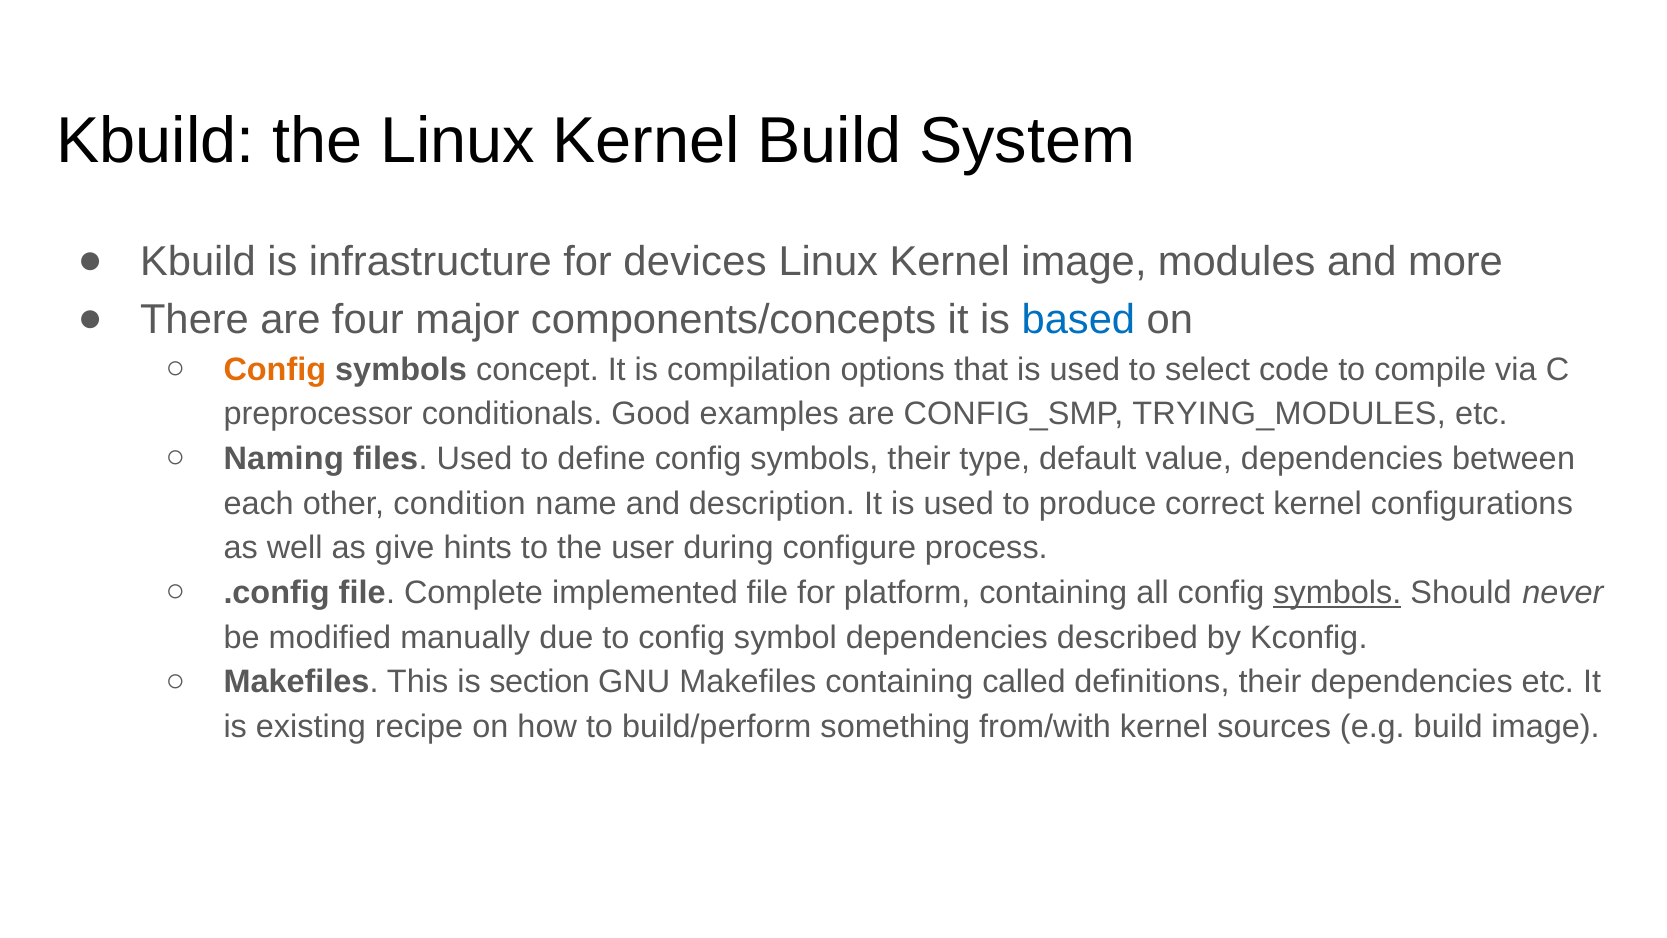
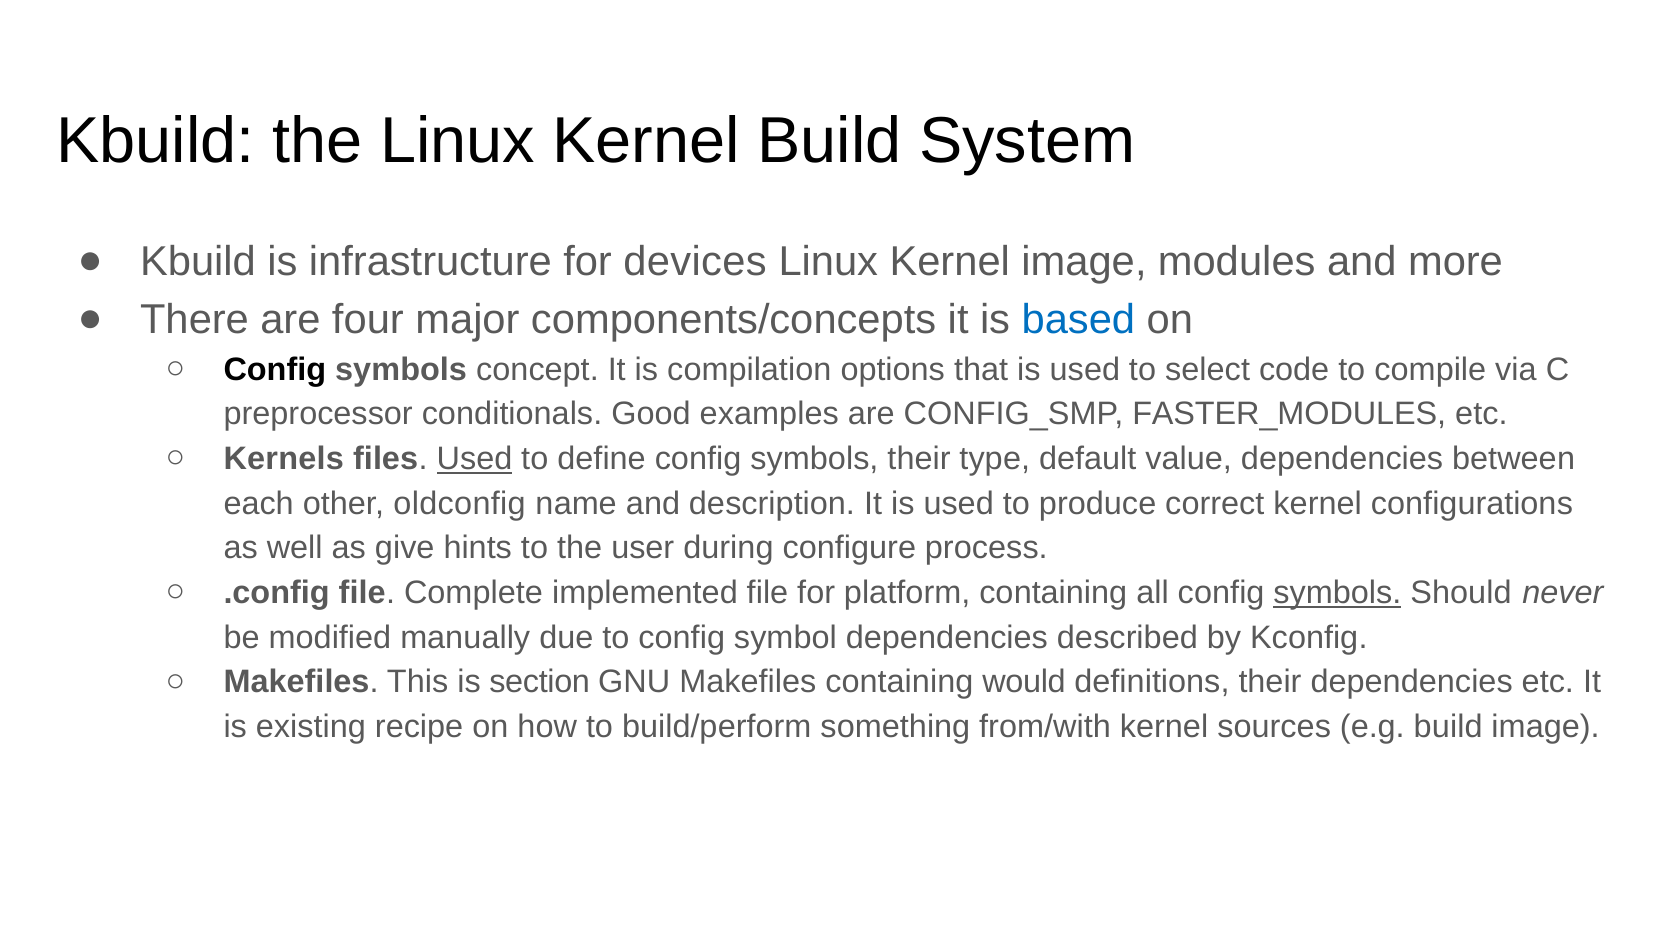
Config at (275, 369) colour: orange -> black
TRYING_MODULES: TRYING_MODULES -> FASTER_MODULES
Naming: Naming -> Kernels
Used at (474, 459) underline: none -> present
condition: condition -> oldconfig
called: called -> would
